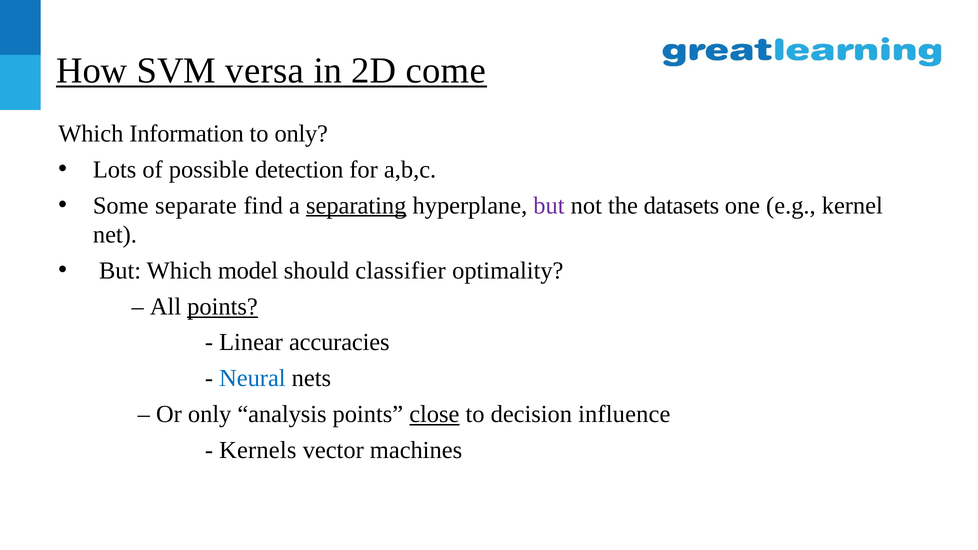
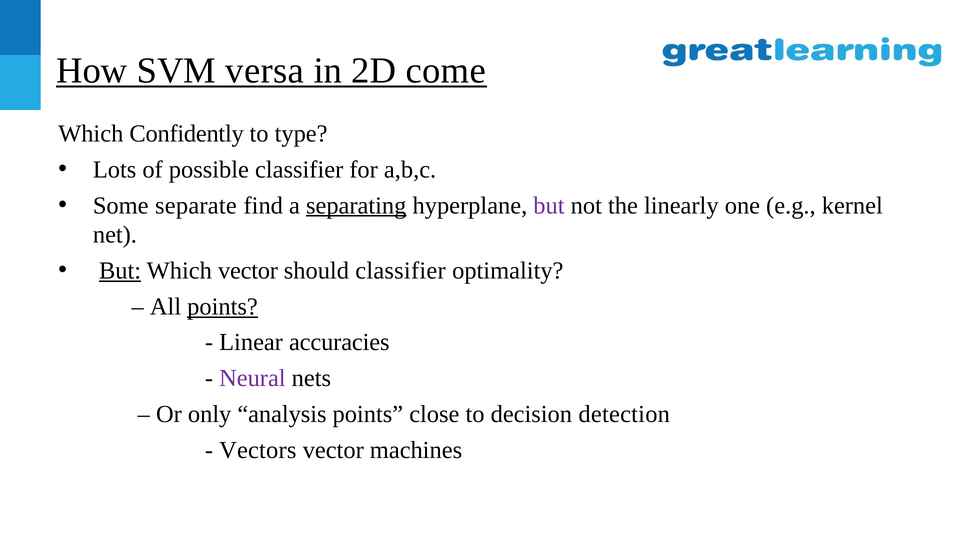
Information: Information -> Confidently
to only: only -> type
possible detection: detection -> classifier
datasets: datasets -> linearly
But at (120, 271) underline: none -> present
Which model: model -> vector
Neural colour: blue -> purple
close underline: present -> none
influence: influence -> detection
Kernels: Kernels -> Vectors
